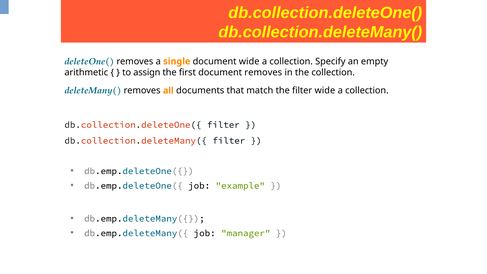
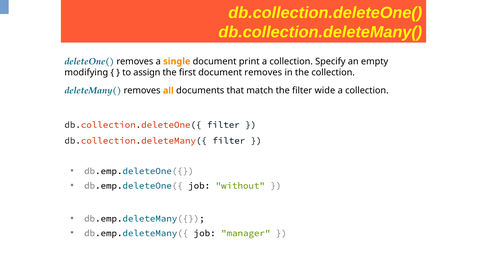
document wide: wide -> print
arithmetic: arithmetic -> modifying
example: example -> without
